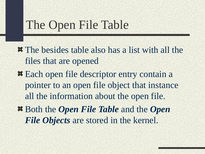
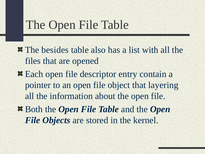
instance: instance -> layering
